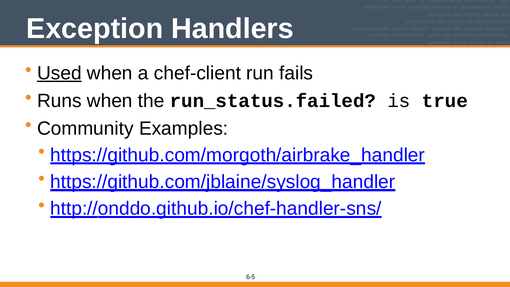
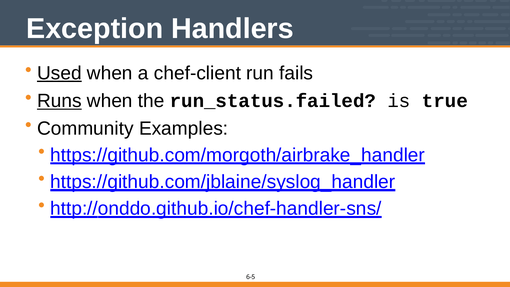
Runs underline: none -> present
